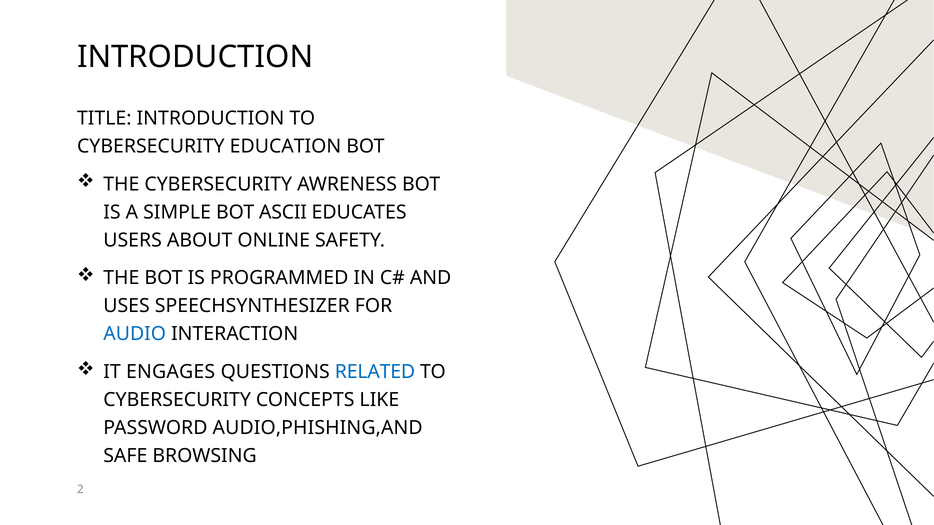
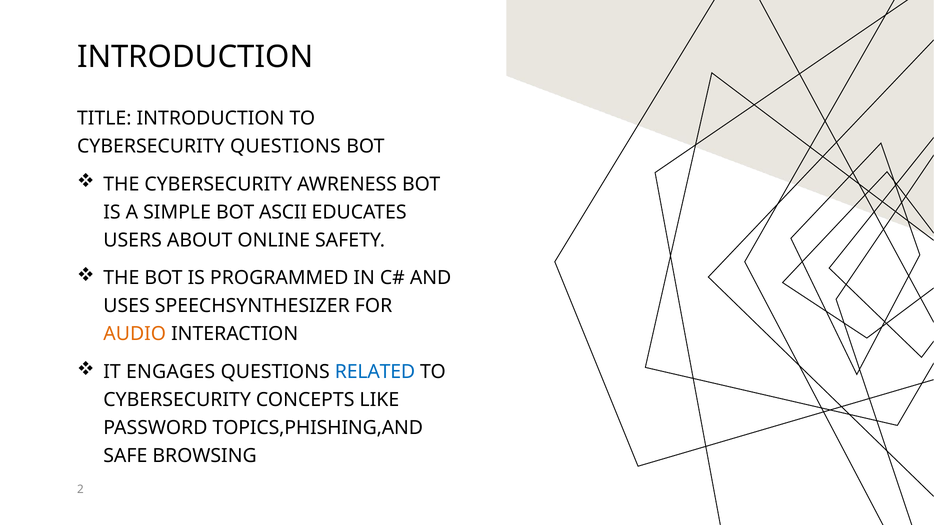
CYBERSECURITY EDUCATION: EDUCATION -> QUESTIONS
AUDIO colour: blue -> orange
AUDIO,PHISHING,AND: AUDIO,PHISHING,AND -> TOPICS,PHISHING,AND
